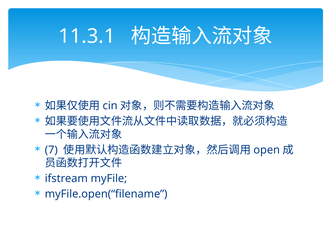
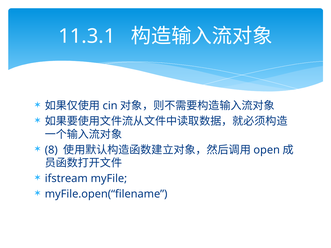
7: 7 -> 8
